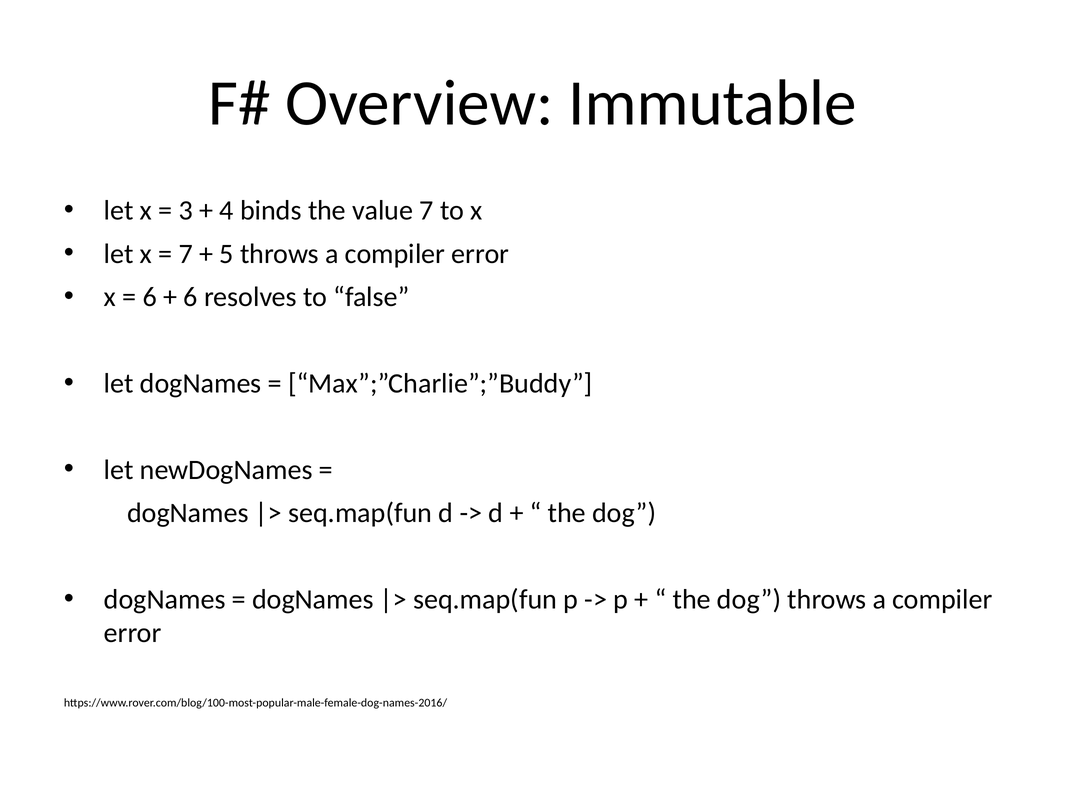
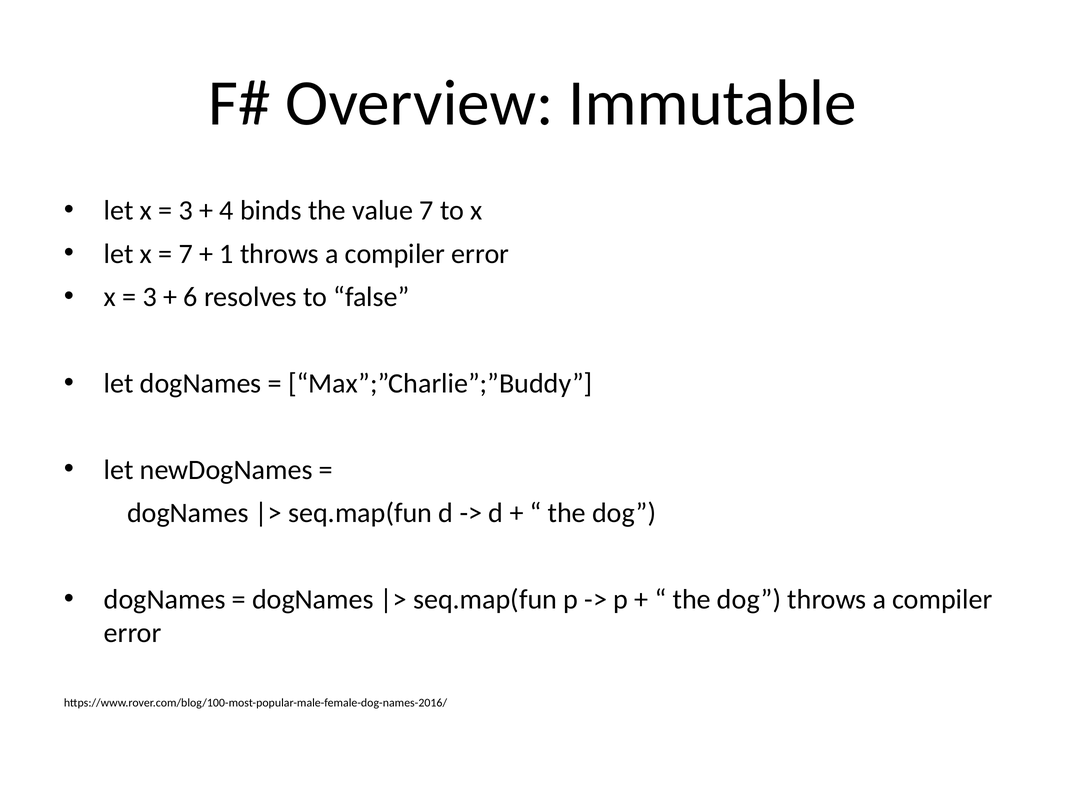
5: 5 -> 1
6 at (150, 297): 6 -> 3
